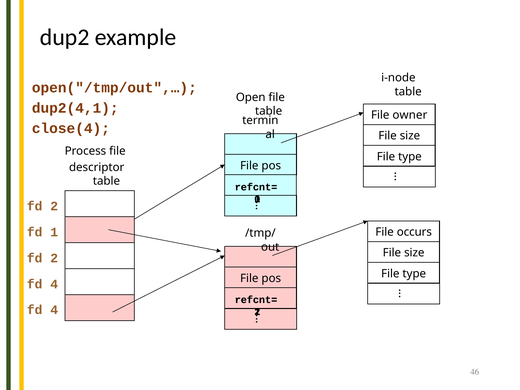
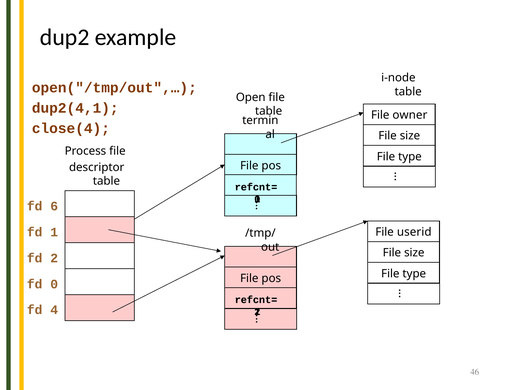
2 at (54, 206): 2 -> 6
occurs: occurs -> userid
4 at (54, 284): 4 -> 0
